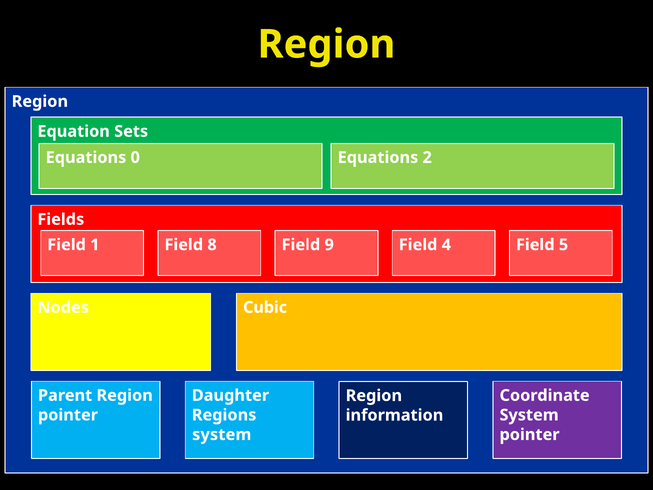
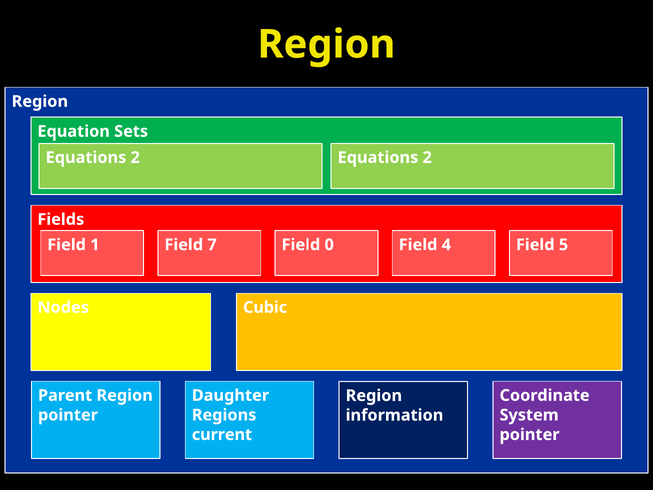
0 at (135, 157): 0 -> 2
8: 8 -> 7
9: 9 -> 0
system at (222, 434): system -> current
